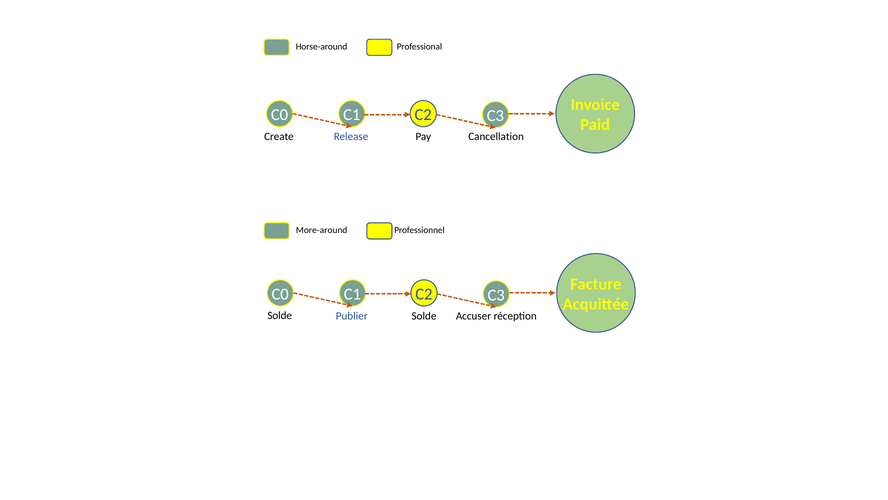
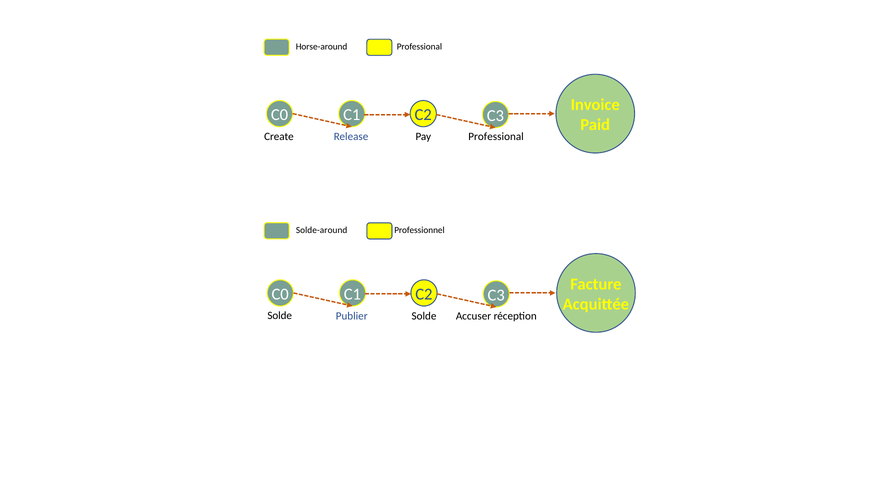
Cancellation at (496, 136): Cancellation -> Professional
More-around: More-around -> Solde-around
